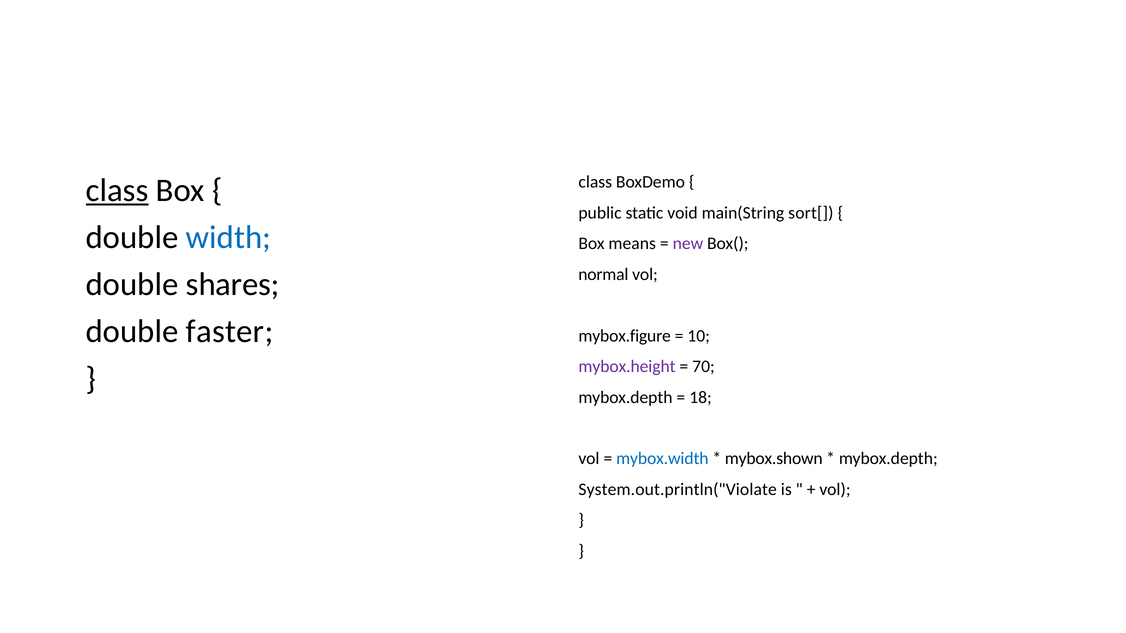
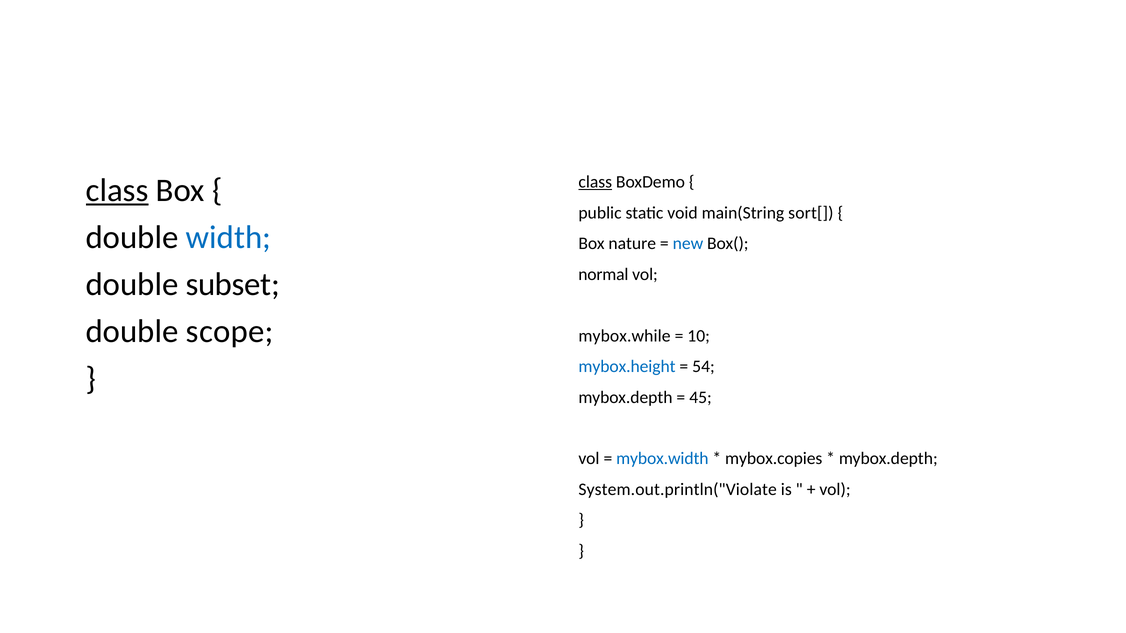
class at (595, 182) underline: none -> present
means: means -> nature
new colour: purple -> blue
shares: shares -> subset
faster: faster -> scope
mybox.figure: mybox.figure -> mybox.while
mybox.height colour: purple -> blue
70: 70 -> 54
18: 18 -> 45
mybox.shown: mybox.shown -> mybox.copies
